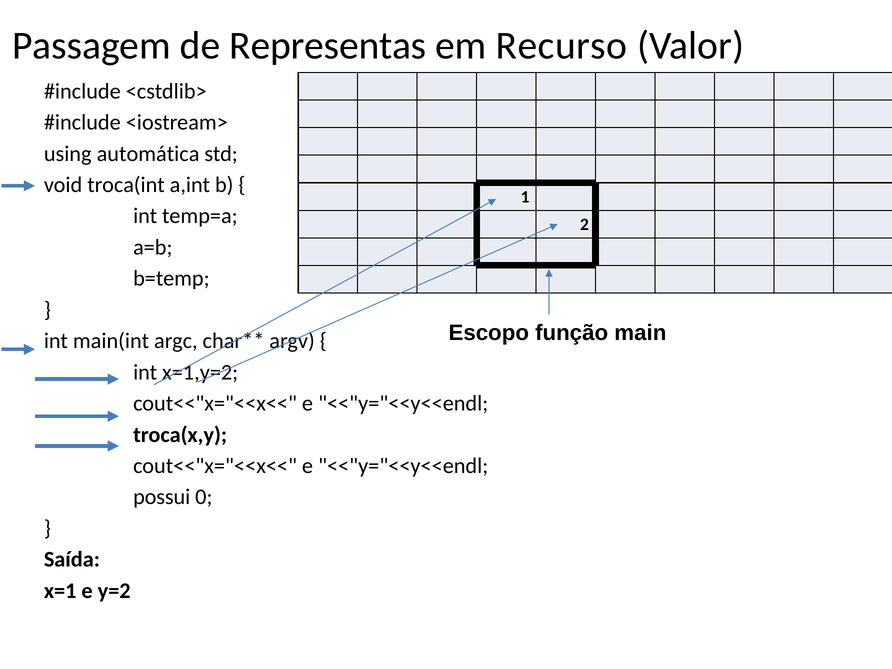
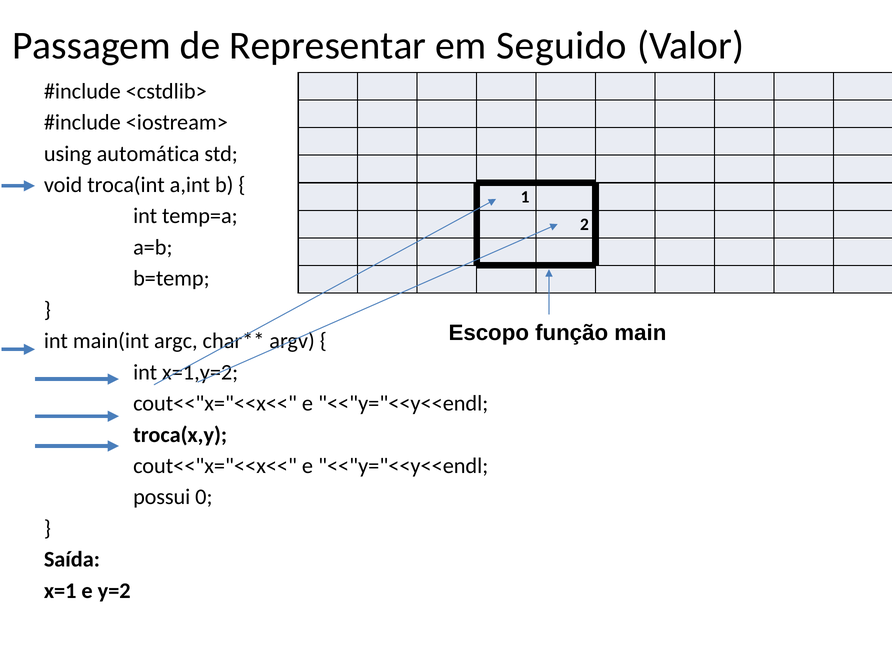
Representas: Representas -> Representar
Recurso: Recurso -> Seguido
